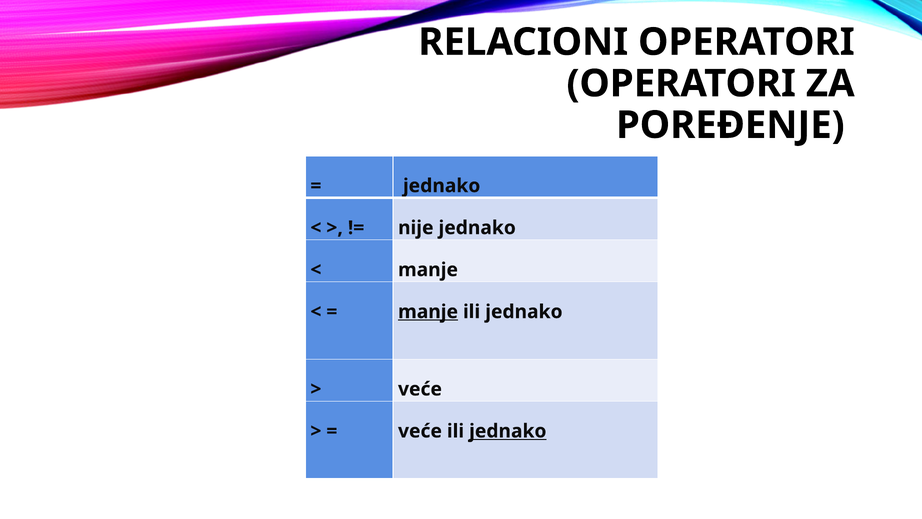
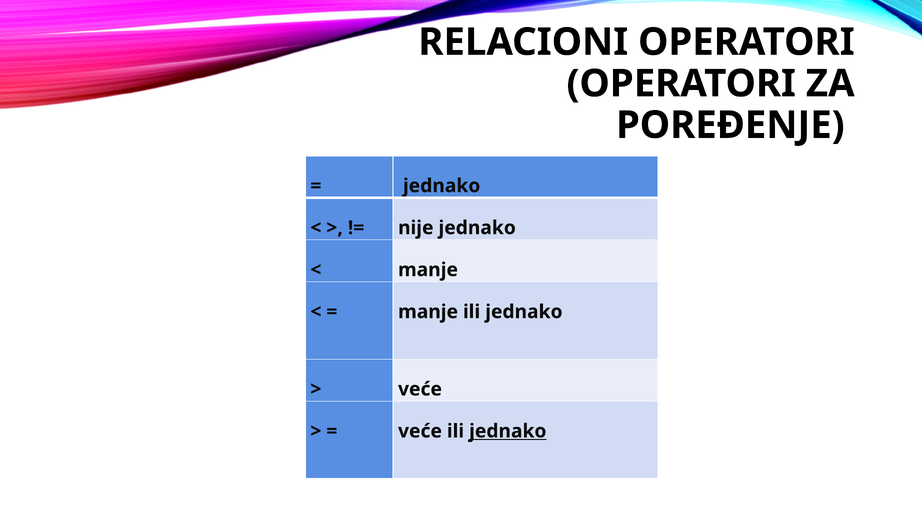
manje at (428, 312) underline: present -> none
